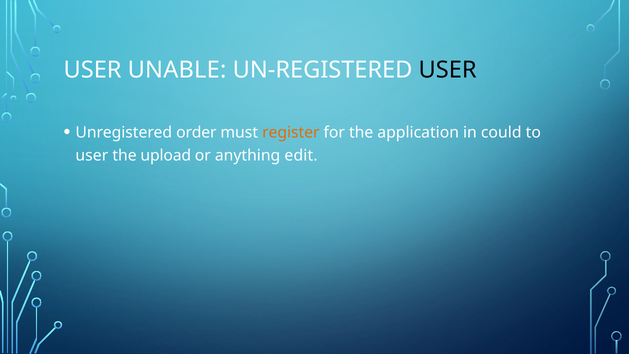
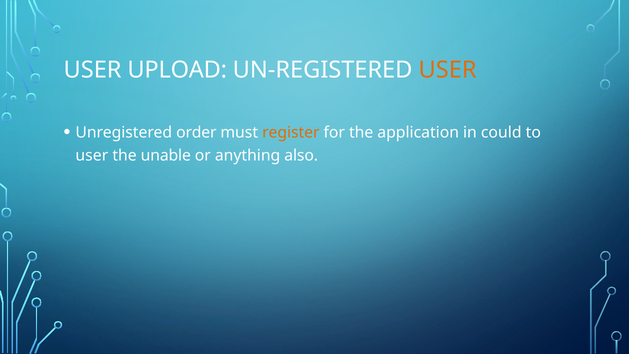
UNABLE: UNABLE -> UPLOAD
USER at (448, 70) colour: black -> orange
upload: upload -> unable
edit: edit -> also
